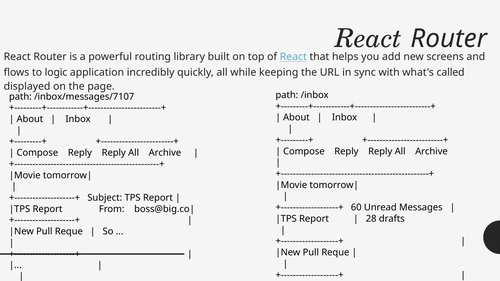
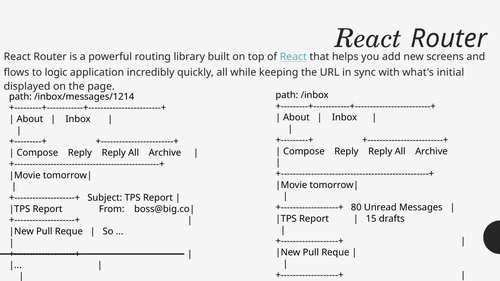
called: called -> initial
/inbox/messages/7107: /inbox/messages/7107 -> /inbox/messages/1214
60: 60 -> 80
28: 28 -> 15
